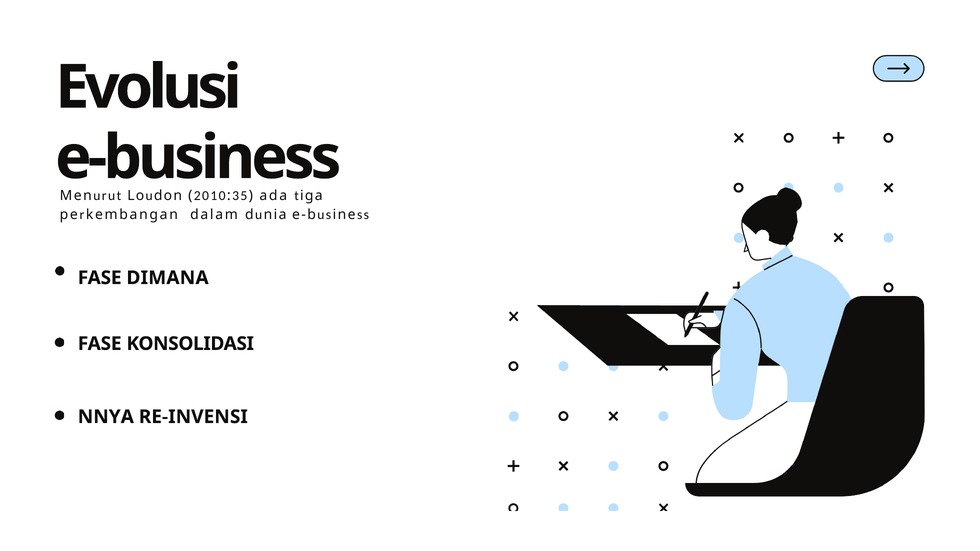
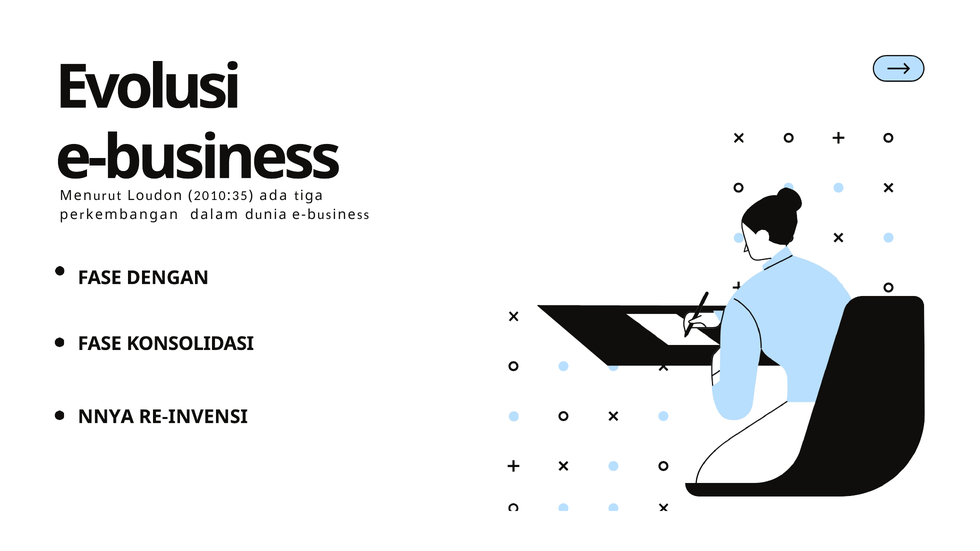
DIMANA: DIMANA -> DENGAN
